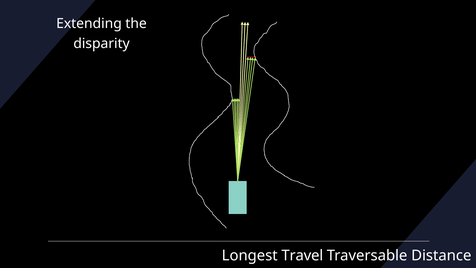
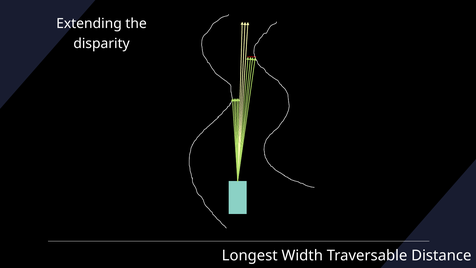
Travel: Travel -> Width
